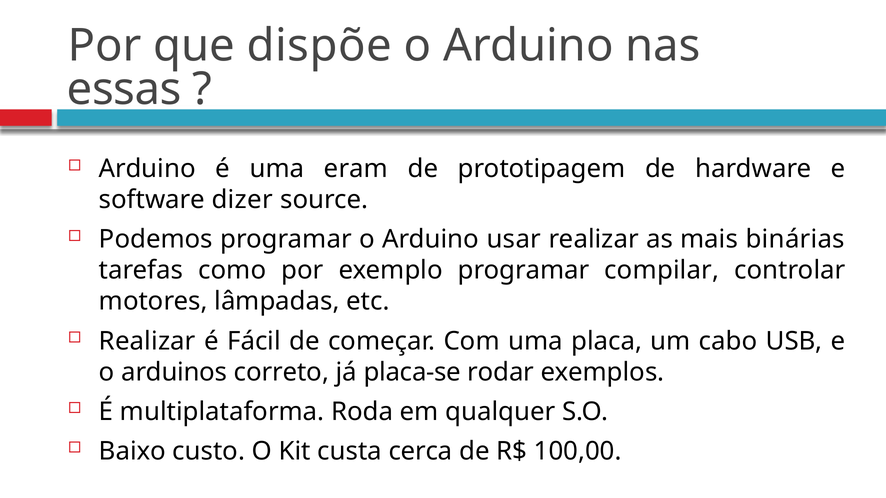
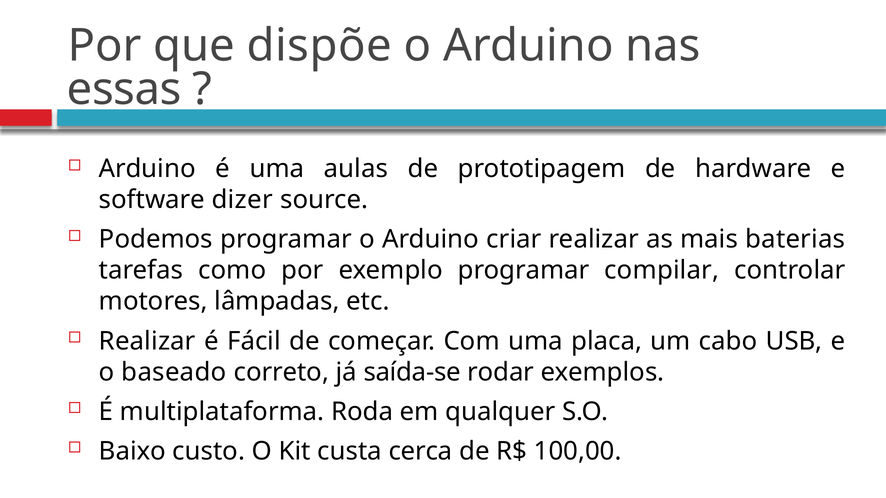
eram: eram -> aulas
usar: usar -> criar
binárias: binárias -> baterias
arduinos: arduinos -> baseado
placa-se: placa-se -> saída-se
